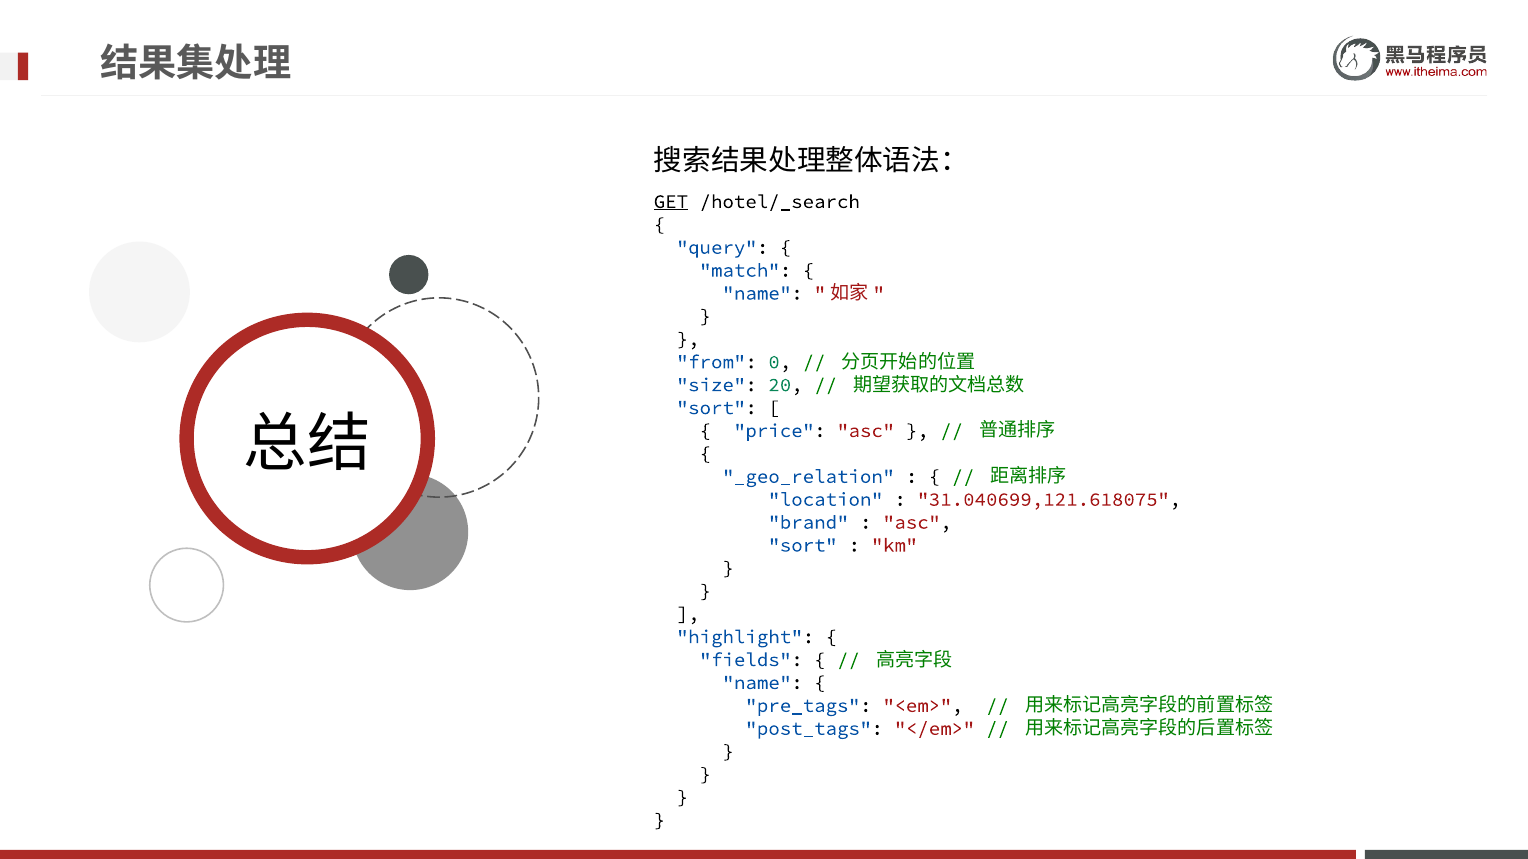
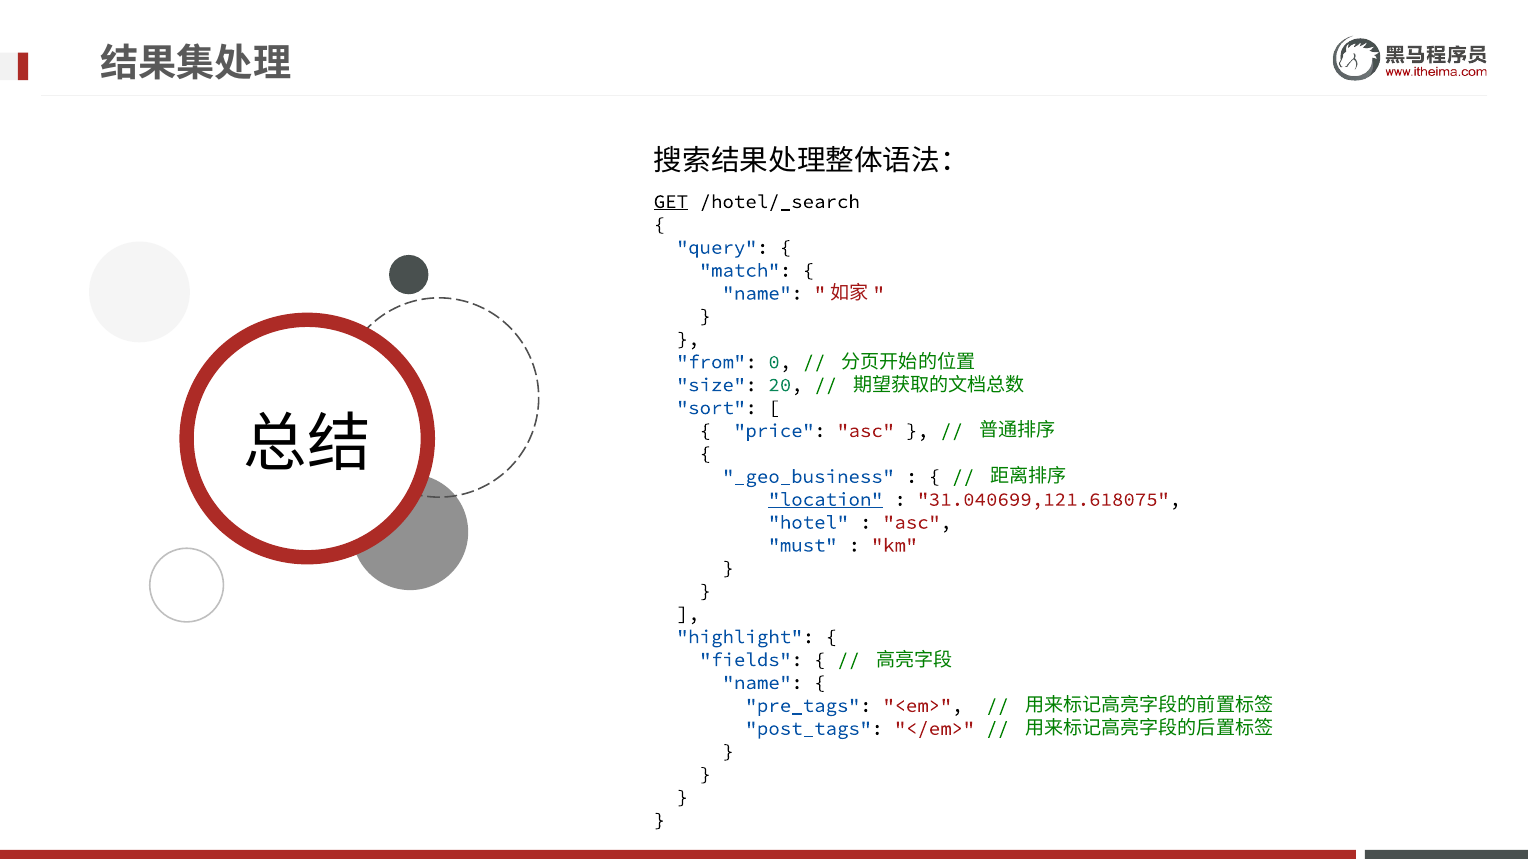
_geo_relation: _geo_relation -> _geo_business
location underline: none -> present
brand: brand -> hotel
sort at (803, 546): sort -> must
